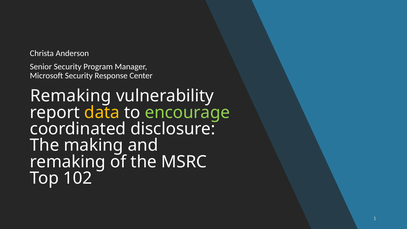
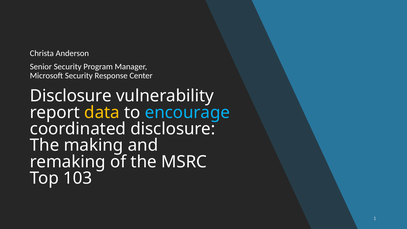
Remaking at (71, 96): Remaking -> Disclosure
encourage colour: light green -> light blue
102: 102 -> 103
